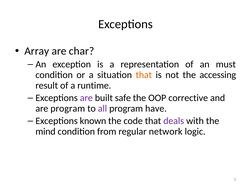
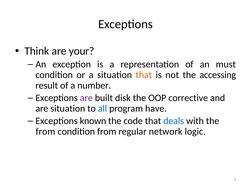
Array: Array -> Think
char: char -> your
runtime: runtime -> number
safe: safe -> disk
are program: program -> situation
all colour: purple -> blue
deals colour: purple -> blue
mind at (45, 132): mind -> from
